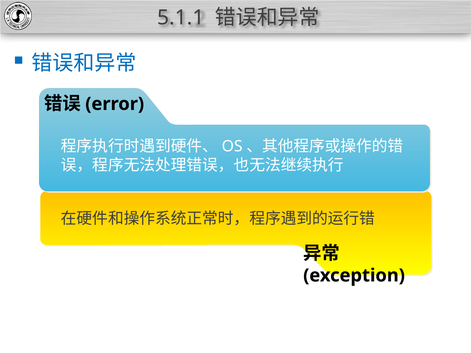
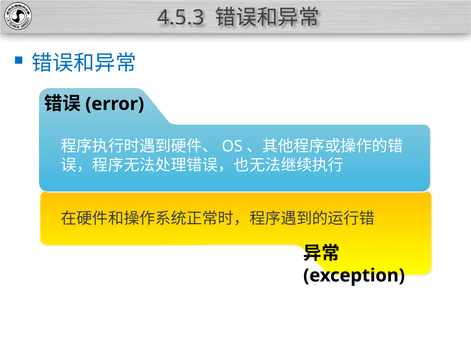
5.1.1: 5.1.1 -> 4.5.3
